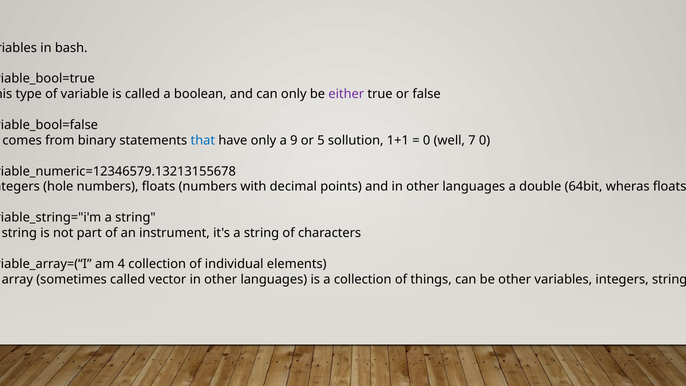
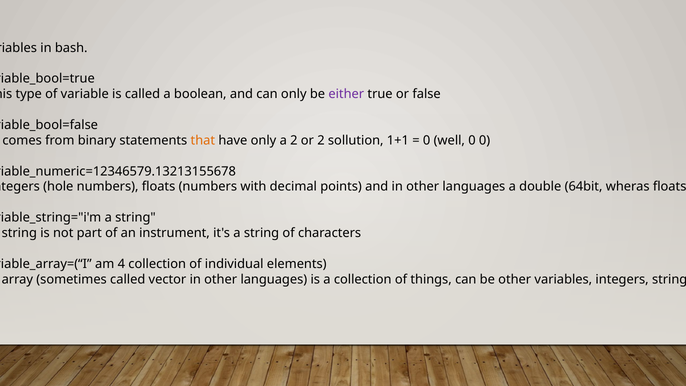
that colour: blue -> orange
a 9: 9 -> 2
or 5: 5 -> 2
well 7: 7 -> 0
